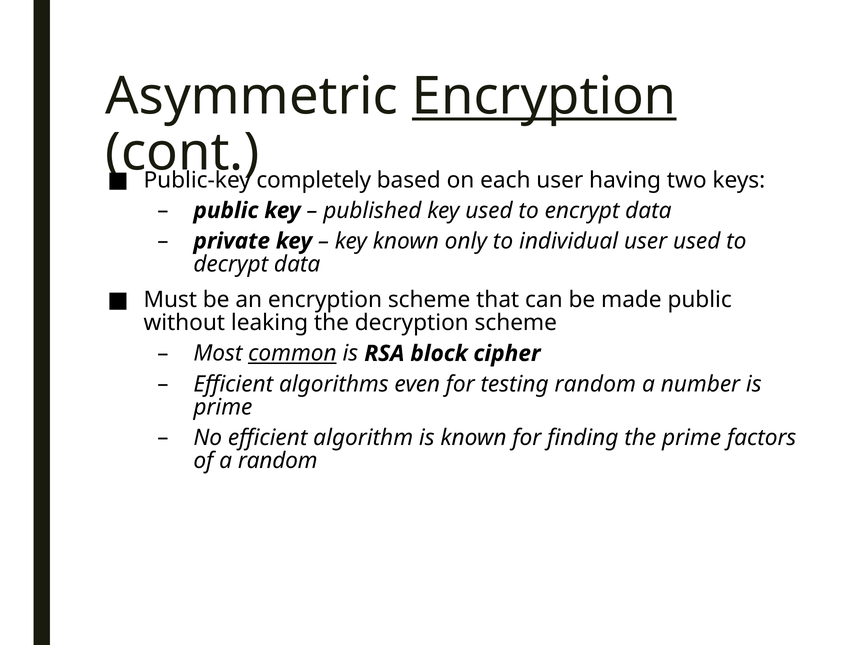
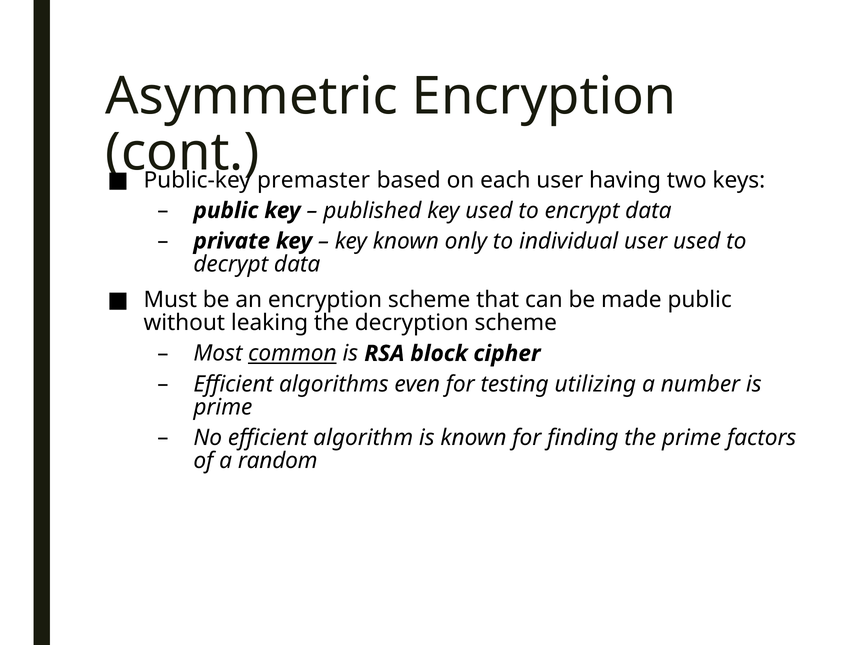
Encryption at (544, 96) underline: present -> none
completely: completely -> premaster
testing random: random -> utilizing
